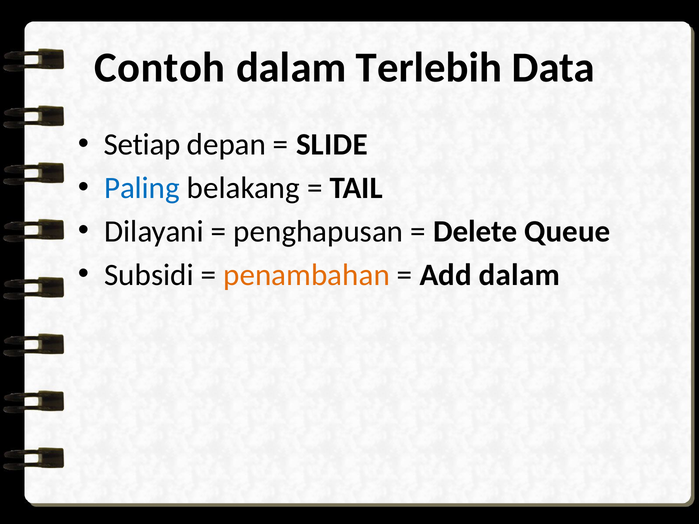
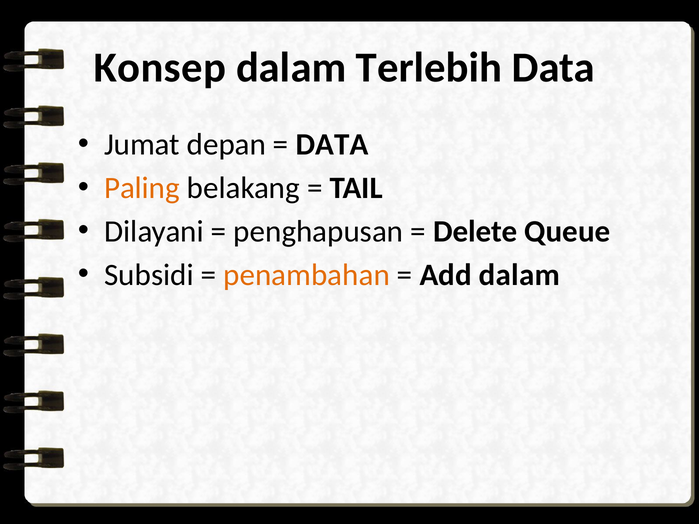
Contoh: Contoh -> Konsep
Setiap: Setiap -> Jumat
SLIDE at (332, 144): SLIDE -> DATA
Paling colour: blue -> orange
